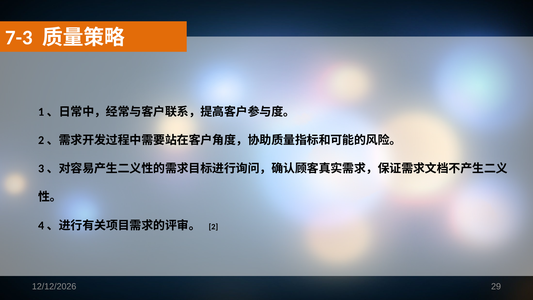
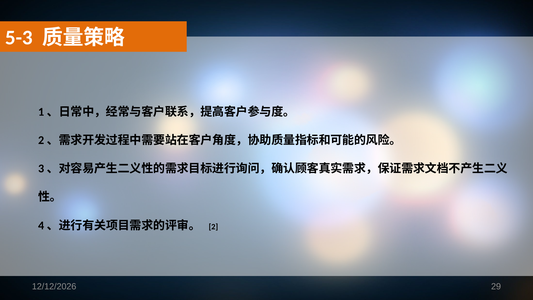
7-3: 7-3 -> 5-3
